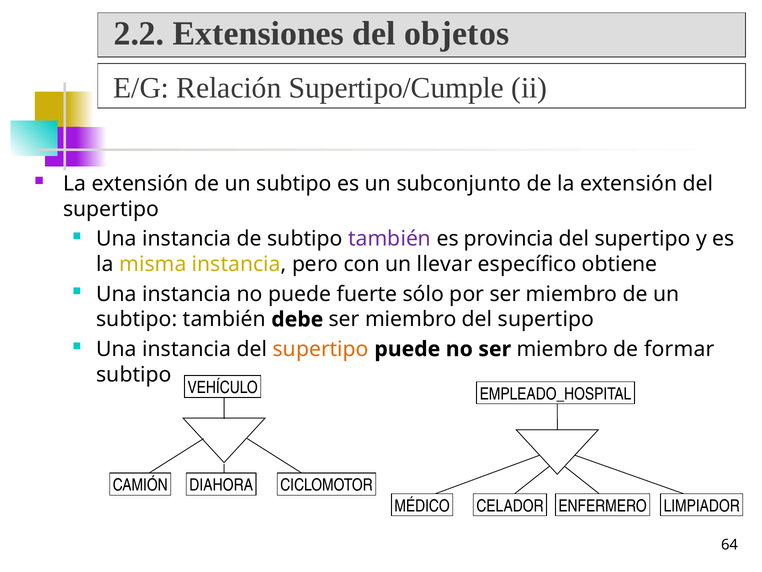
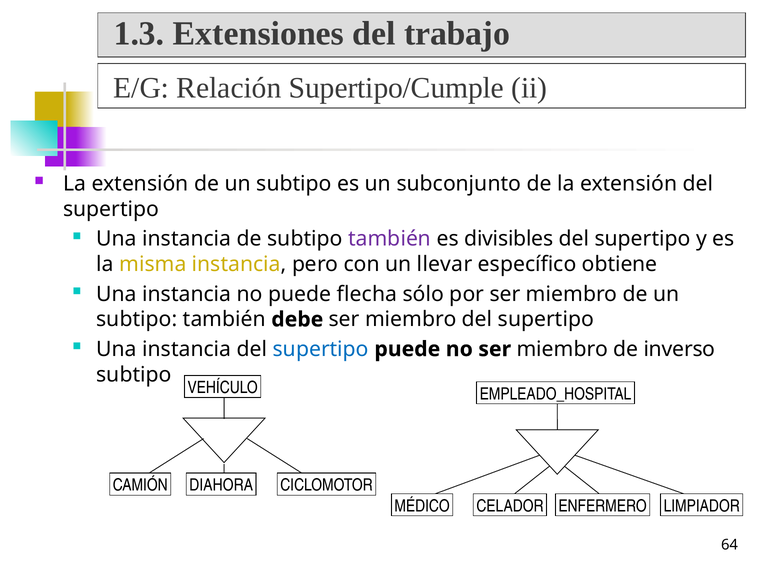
2.2: 2.2 -> 1.3
objetos: objetos -> trabajo
provincia: provincia -> divisibles
fuerte: fuerte -> flecha
supertipo at (321, 349) colour: orange -> blue
formar: formar -> inverso
